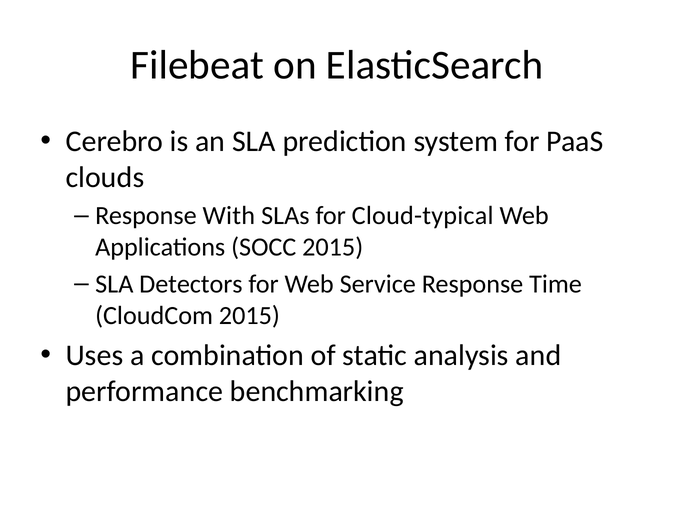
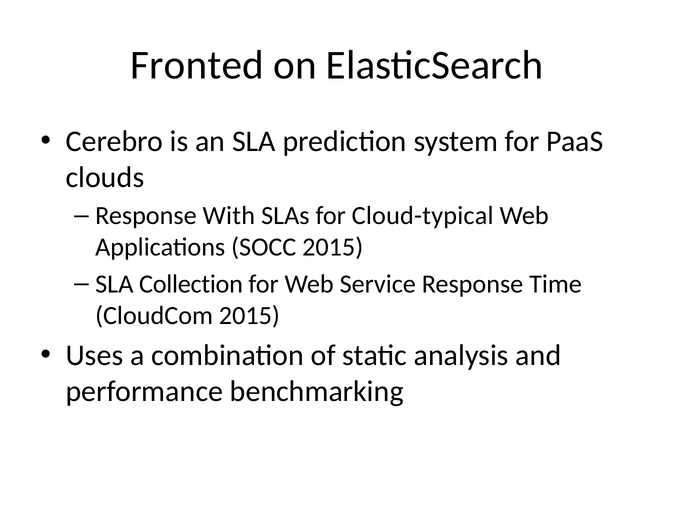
Filebeat: Filebeat -> Fronted
Detectors: Detectors -> Collection
